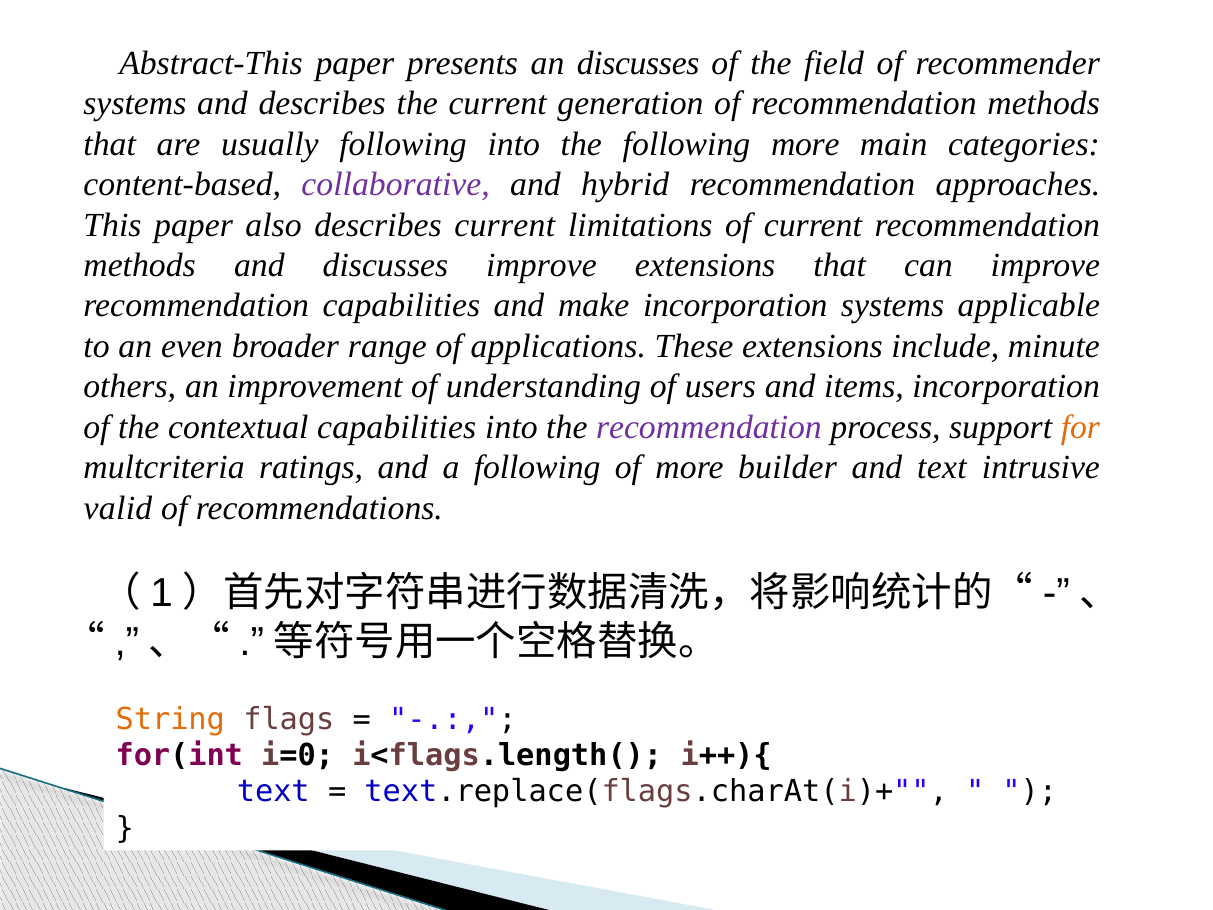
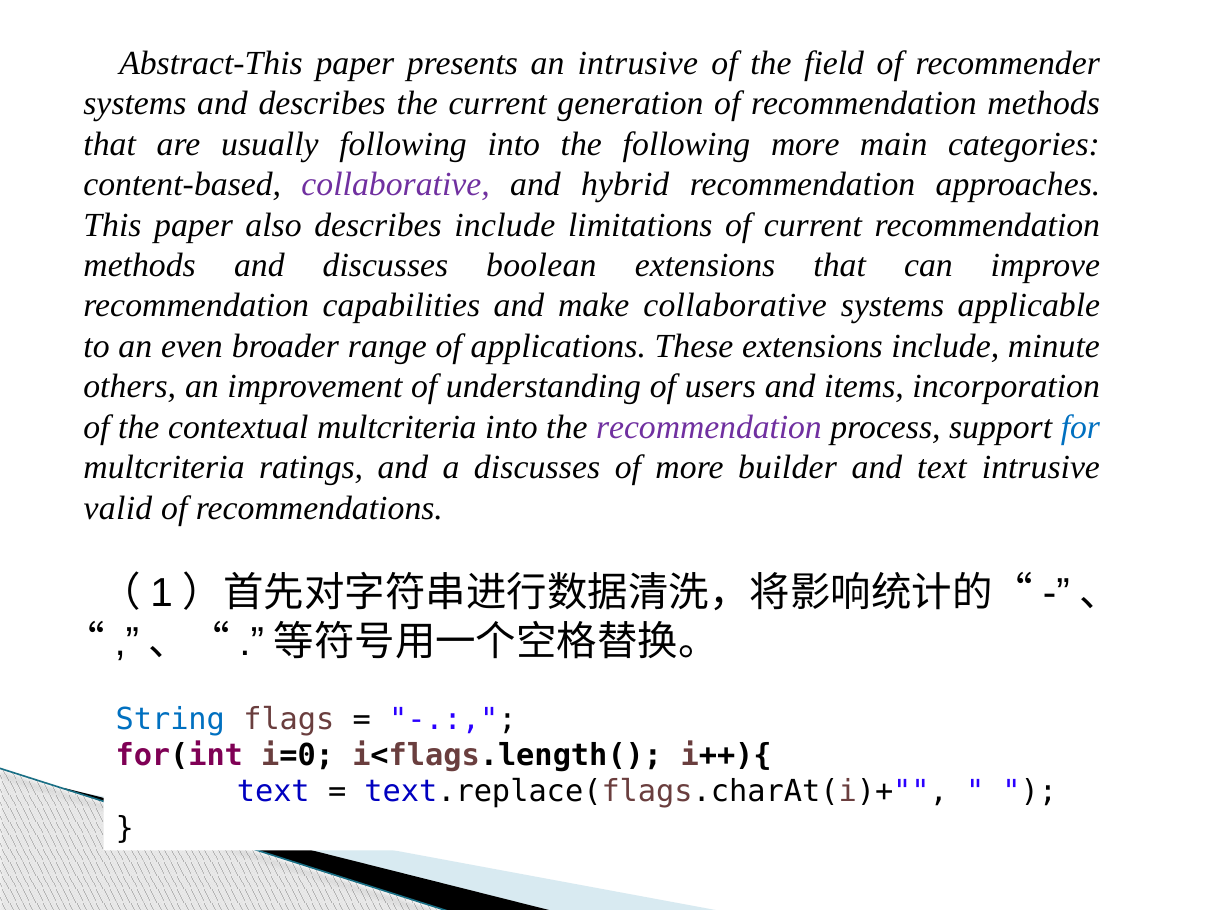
an discusses: discusses -> intrusive
describes current: current -> include
discusses improve: improve -> boolean
make incorporation: incorporation -> collaborative
contextual capabilities: capabilities -> multcriteria
for colour: orange -> blue
a following: following -> discusses
String colour: orange -> blue
